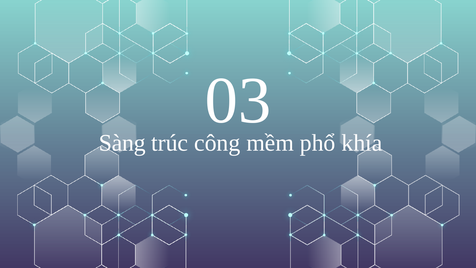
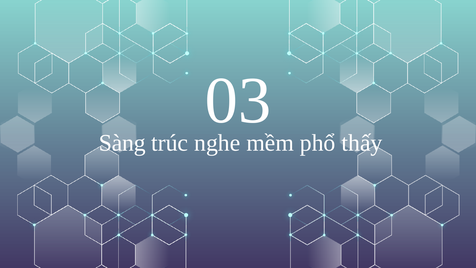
công: công -> nghe
khía: khía -> thấy
